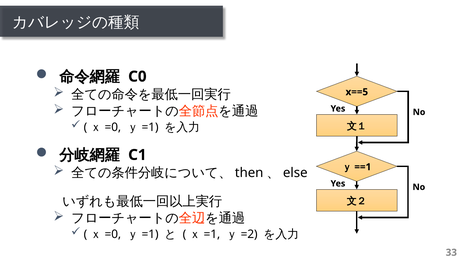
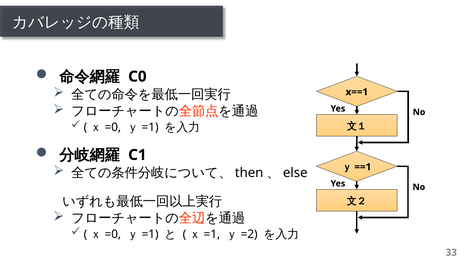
x==5: x==5 -> x==1
